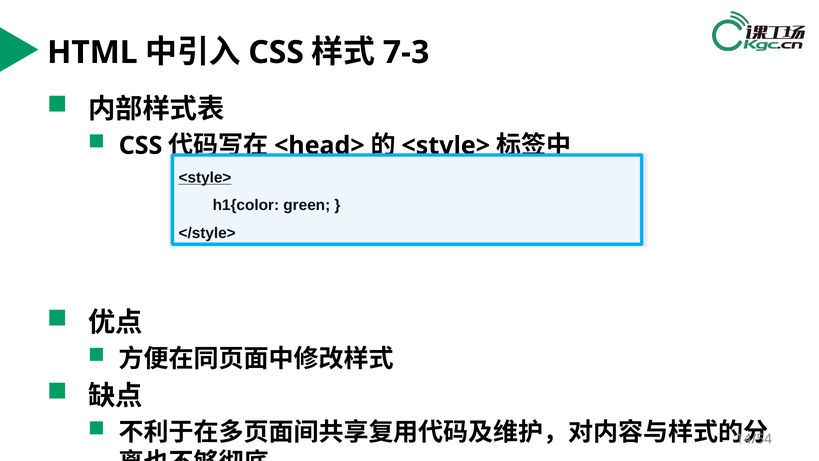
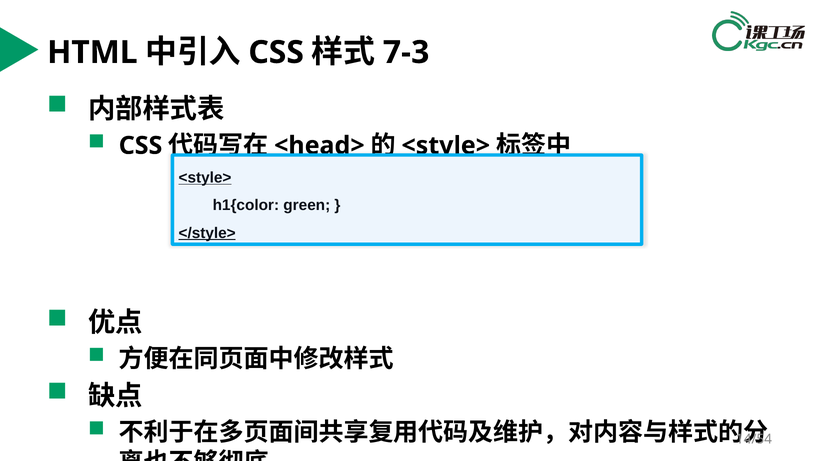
</style> underline: none -> present
